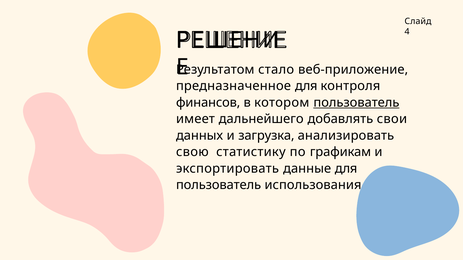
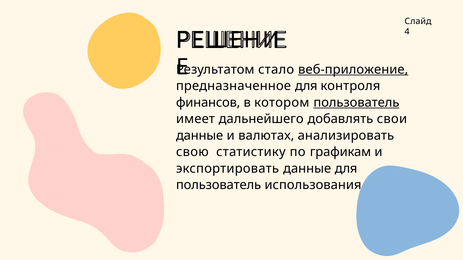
веб-приложение underline: none -> present
данных at (200, 136): данных -> данные
загрузка: загрузка -> валютах
